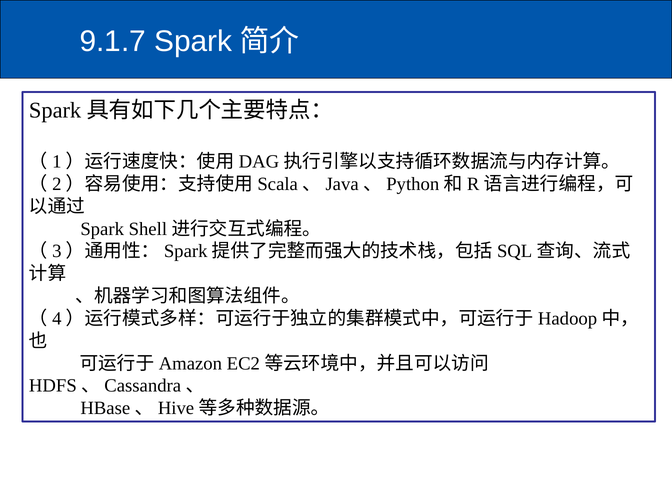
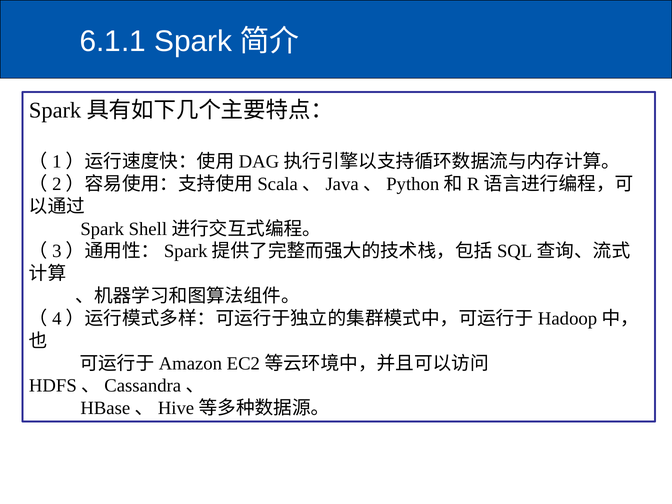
9.1.7: 9.1.7 -> 6.1.1
